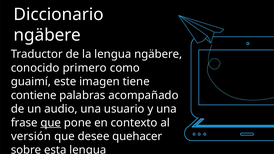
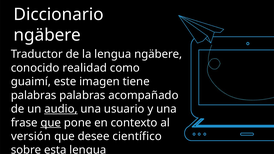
primero: primero -> realidad
contiene at (34, 95): contiene -> palabras
audio underline: none -> present
quehacer: quehacer -> científico
